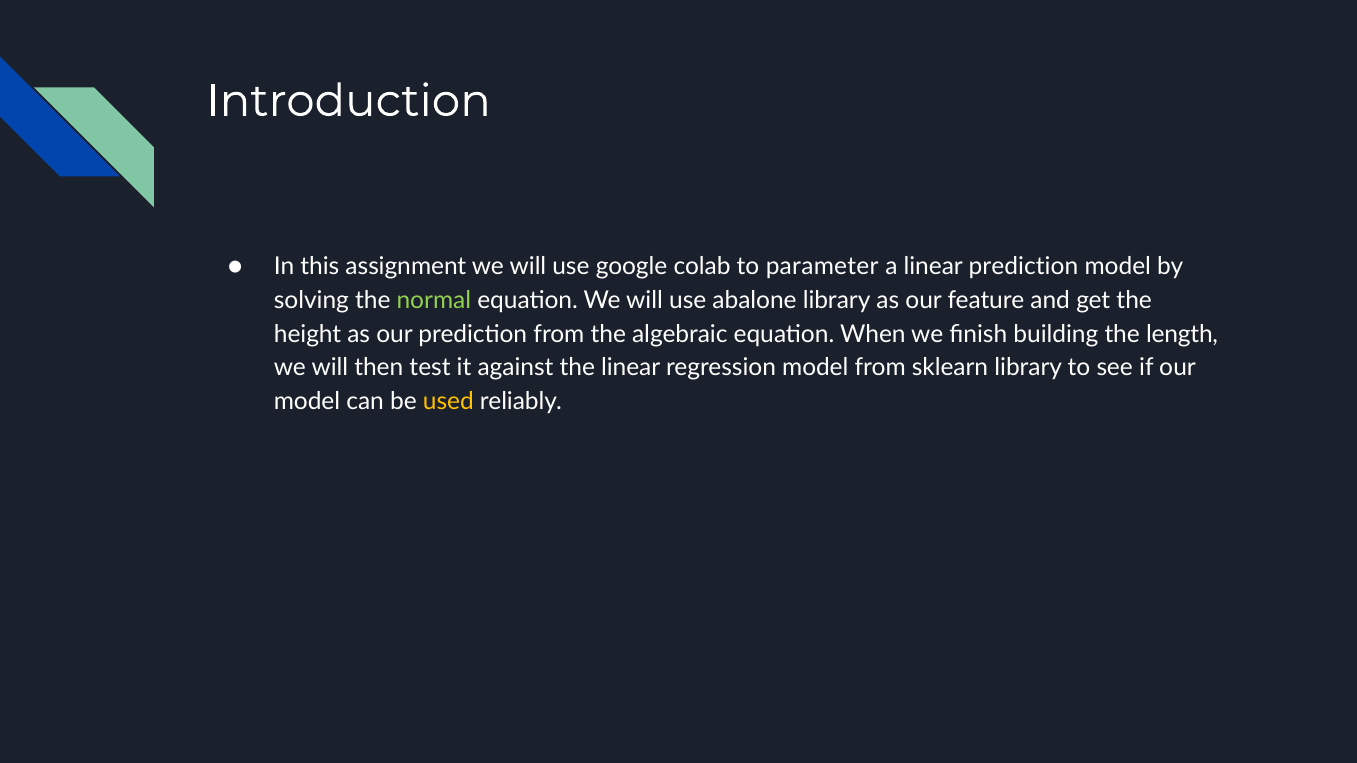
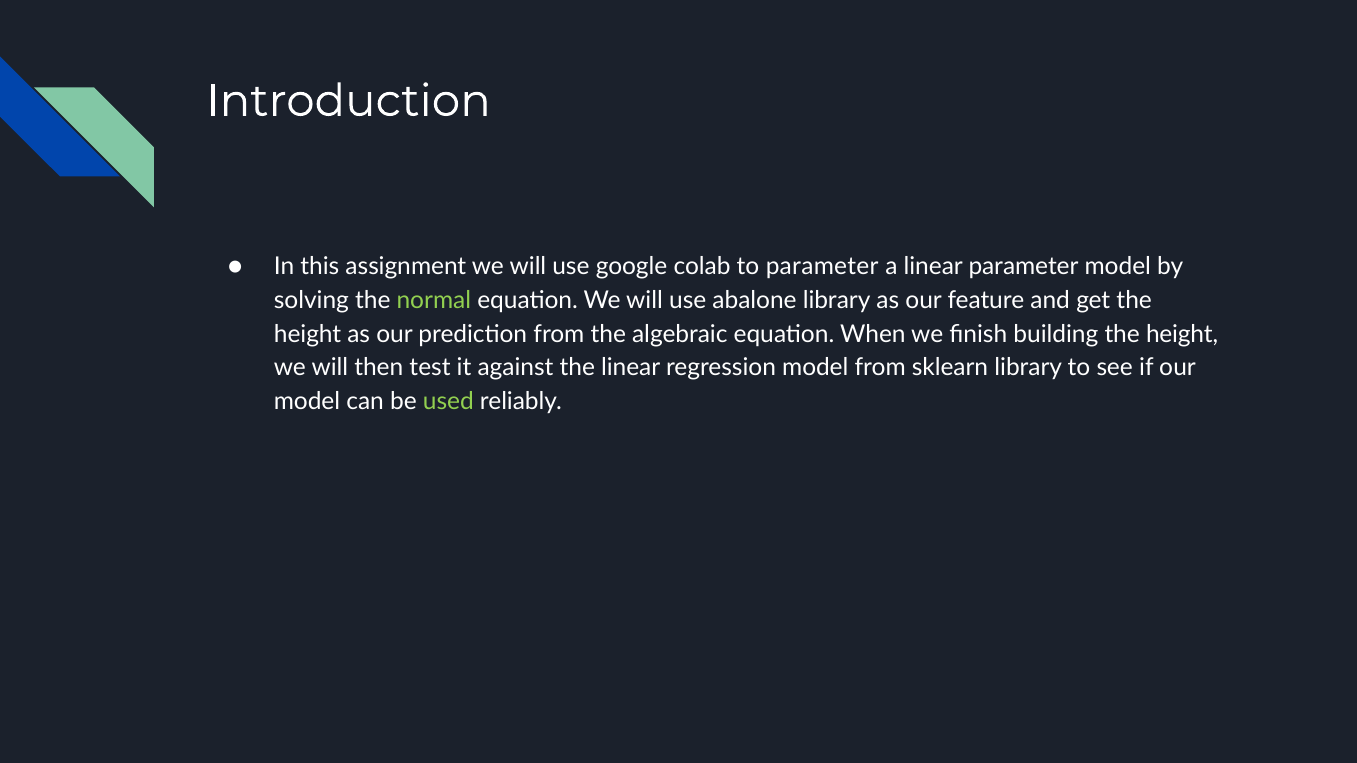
linear prediction: prediction -> parameter
building the length: length -> height
used colour: yellow -> light green
